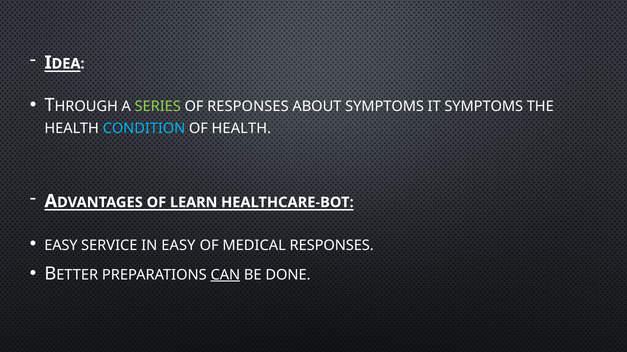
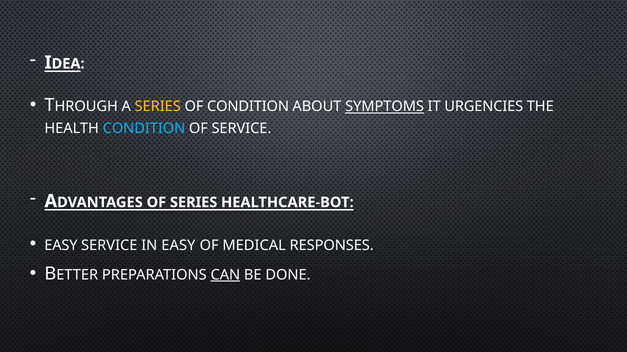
SERIES at (158, 107) colour: light green -> yellow
OF RESPONSES: RESPONSES -> CONDITION
SYMPTOMS at (385, 107) underline: none -> present
IT SYMPTOMS: SYMPTOMS -> URGENCIES
OF HEALTH: HEALTH -> SERVICE
OF LEARN: LEARN -> SERIES
